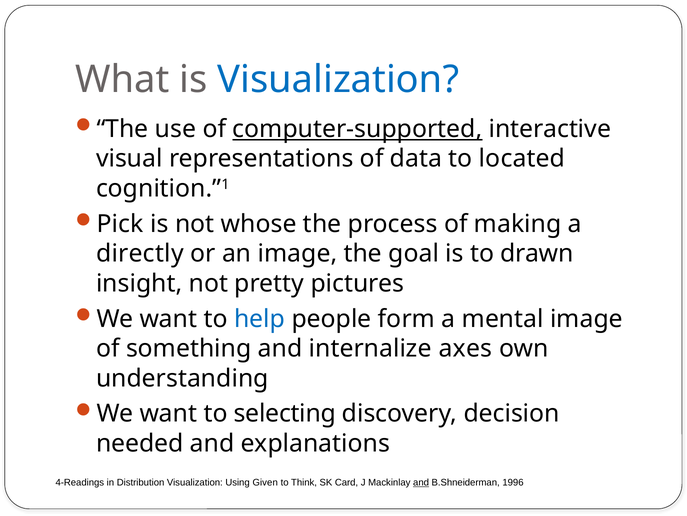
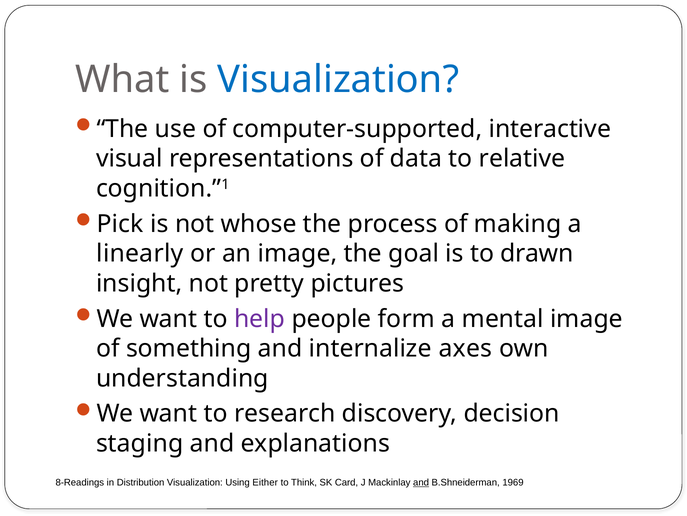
computer-supported underline: present -> none
located: located -> relative
directly: directly -> linearly
help colour: blue -> purple
selecting: selecting -> research
needed: needed -> staging
4-Readings: 4-Readings -> 8-Readings
Given: Given -> Either
1996: 1996 -> 1969
